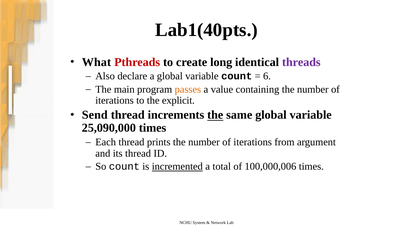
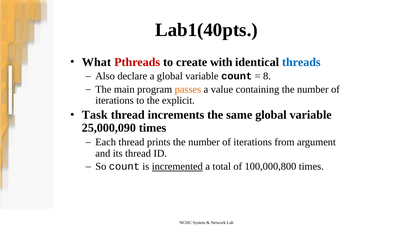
long: long -> with
threads colour: purple -> blue
6: 6 -> 8
Send: Send -> Task
the at (215, 115) underline: present -> none
25,090,000: 25,090,000 -> 25,000,090
100,000,006: 100,000,006 -> 100,000,800
